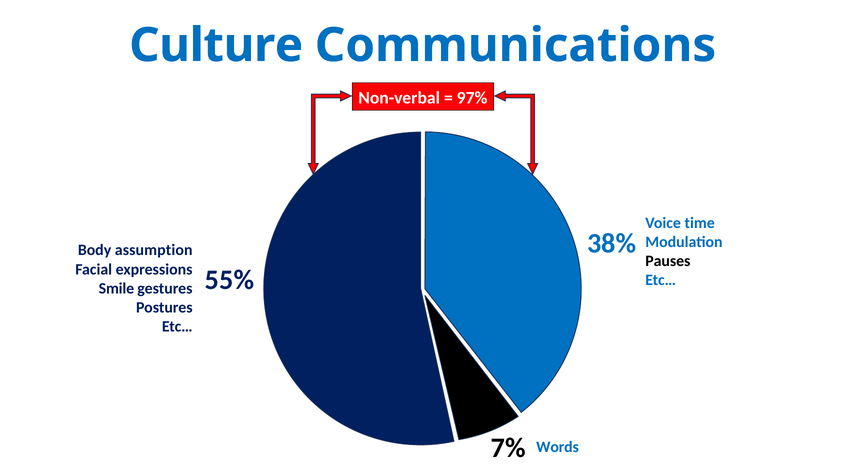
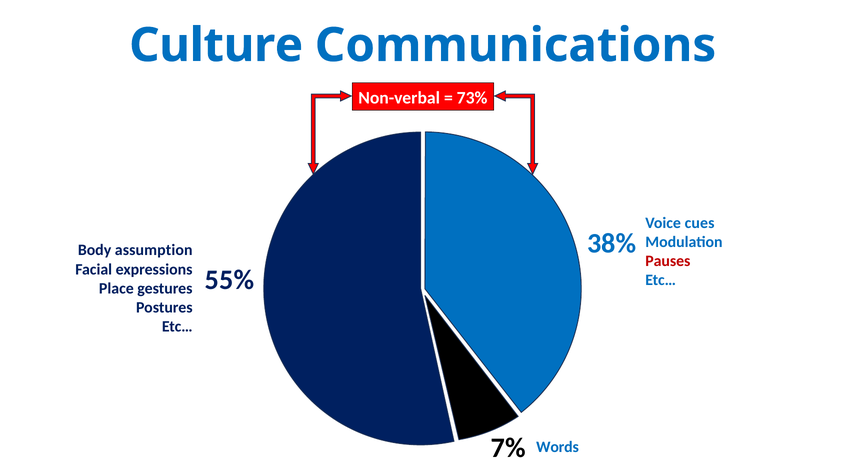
97%: 97% -> 73%
time: time -> cues
Pauses colour: black -> red
Smile: Smile -> Place
